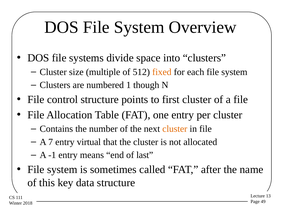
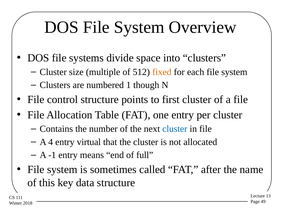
cluster at (175, 129) colour: orange -> blue
7: 7 -> 4
last: last -> full
